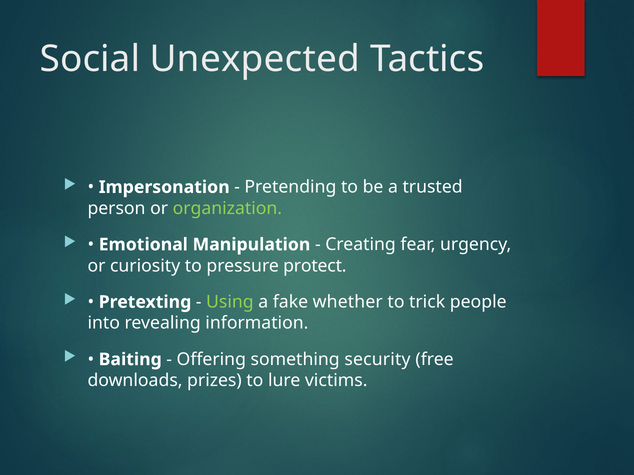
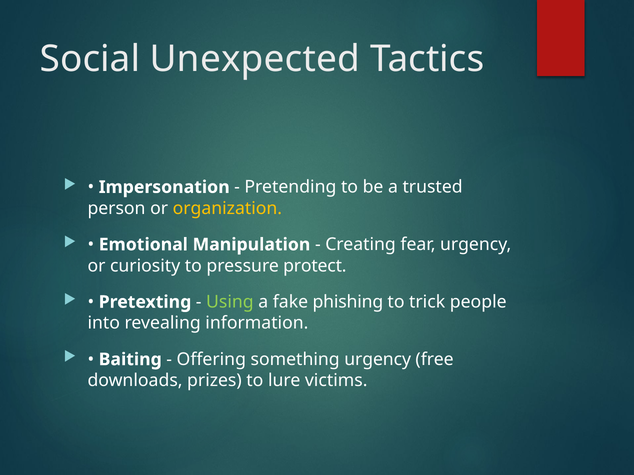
organization colour: light green -> yellow
whether: whether -> phishing
something security: security -> urgency
